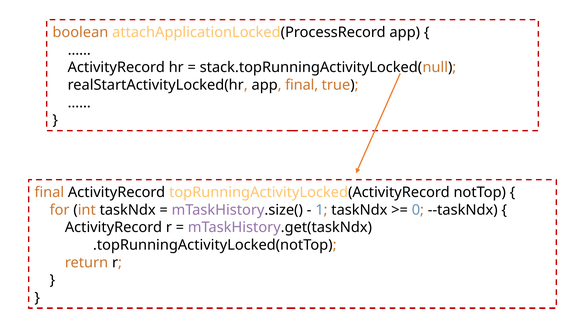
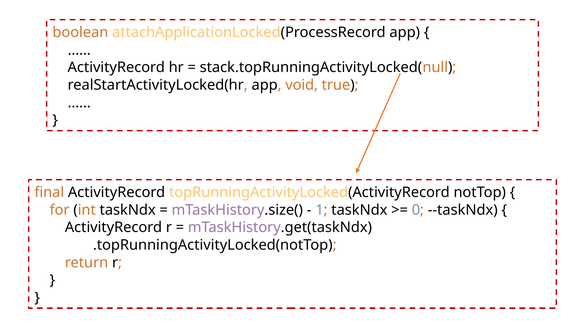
app final: final -> void
